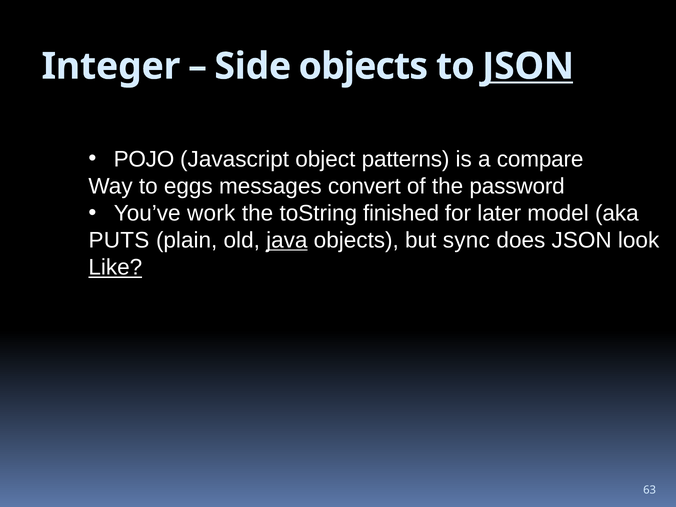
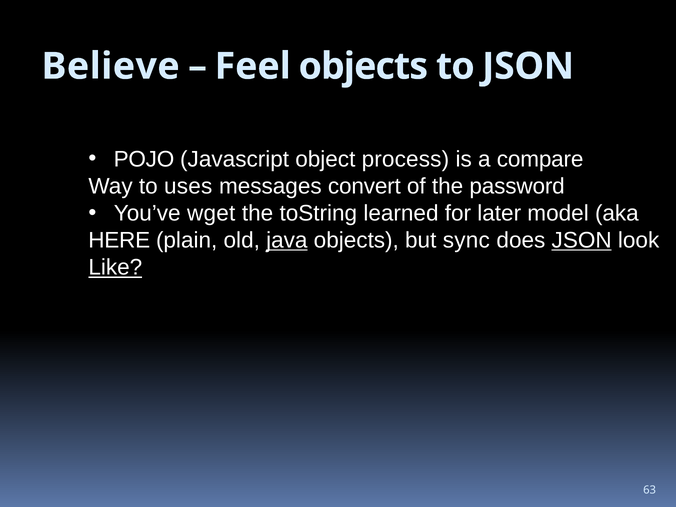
Integer: Integer -> Believe
Side: Side -> Feel
JSON at (528, 66) underline: present -> none
patterns: patterns -> process
eggs: eggs -> uses
work: work -> wget
finished: finished -> learned
PUTS: PUTS -> HERE
JSON at (582, 240) underline: none -> present
